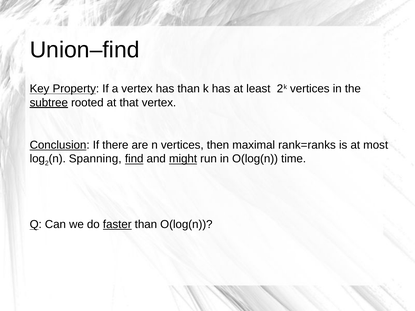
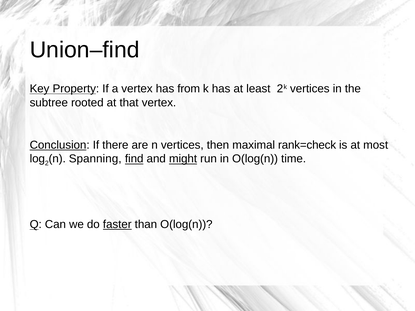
has than: than -> from
subtree underline: present -> none
rank=ranks: rank=ranks -> rank=check
